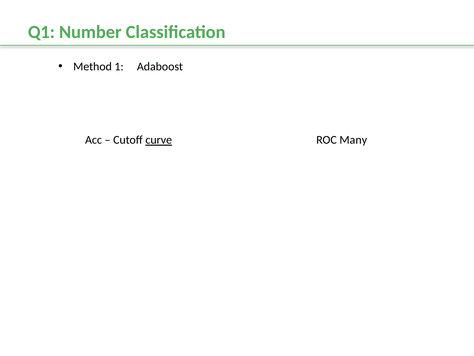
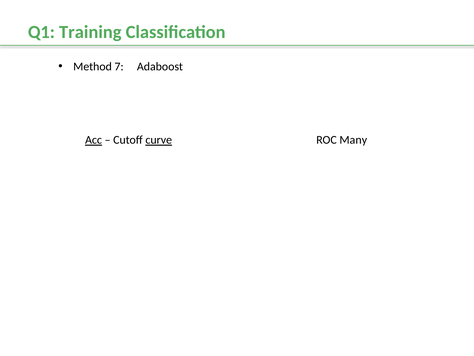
Number: Number -> Training
1: 1 -> 7
Acc underline: none -> present
